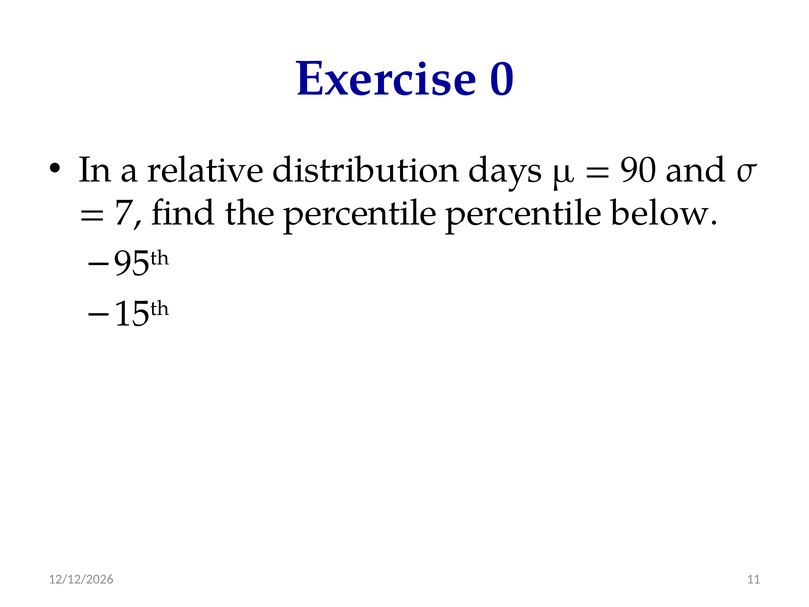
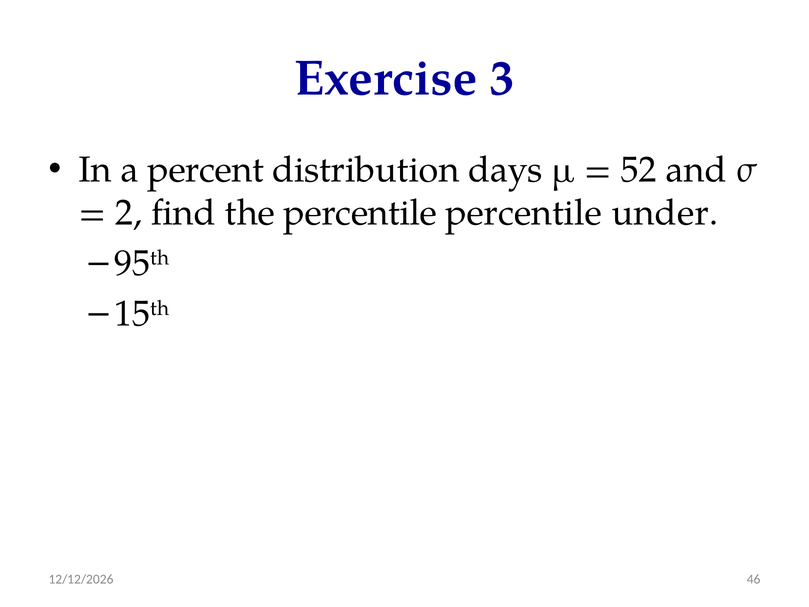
0: 0 -> 3
relative: relative -> percent
90: 90 -> 52
7: 7 -> 2
below: below -> under
11: 11 -> 46
